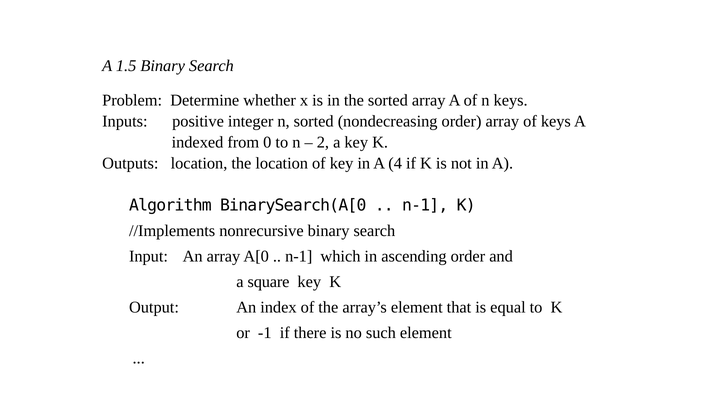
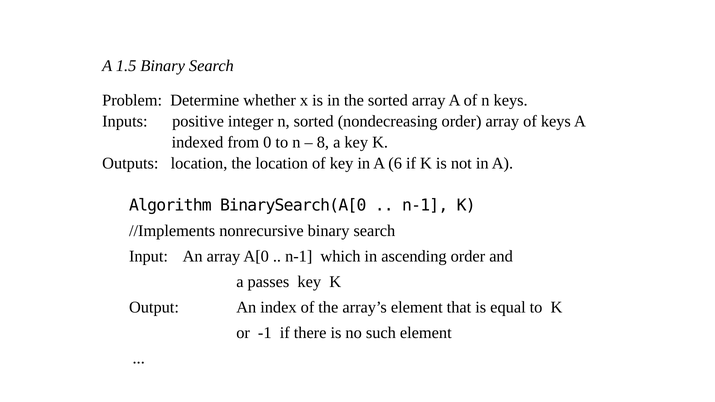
2: 2 -> 8
4: 4 -> 6
square: square -> passes
